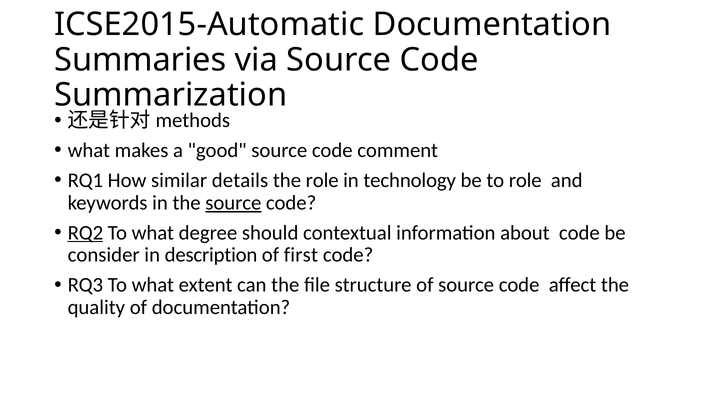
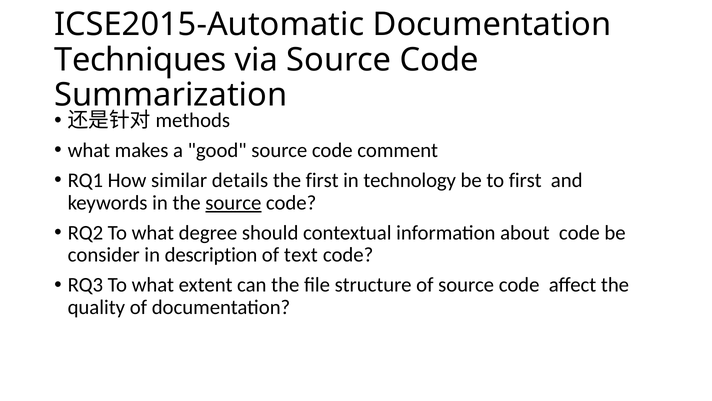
Summaries: Summaries -> Techniques
the role: role -> first
to role: role -> first
RQ2 underline: present -> none
first: first -> text
